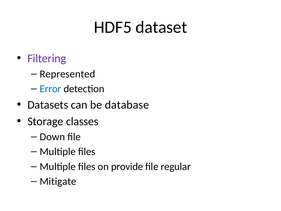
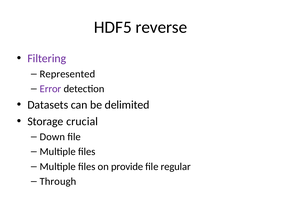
dataset: dataset -> reverse
Error colour: blue -> purple
database: database -> delimited
classes: classes -> crucial
Mitigate: Mitigate -> Through
